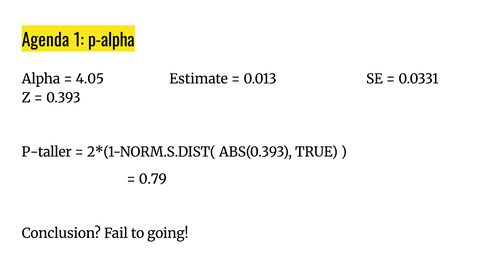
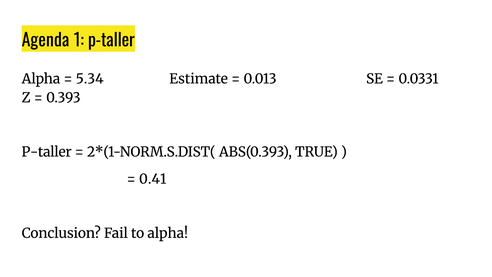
1 p-alpha: p-alpha -> p-taller
4.05: 4.05 -> 5.34
0.79: 0.79 -> 0.41
to going: going -> alpha
